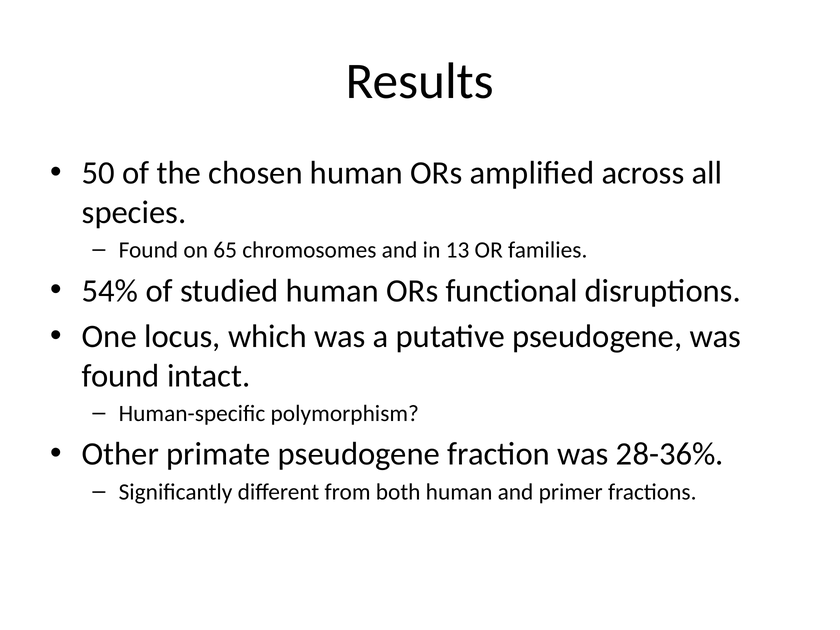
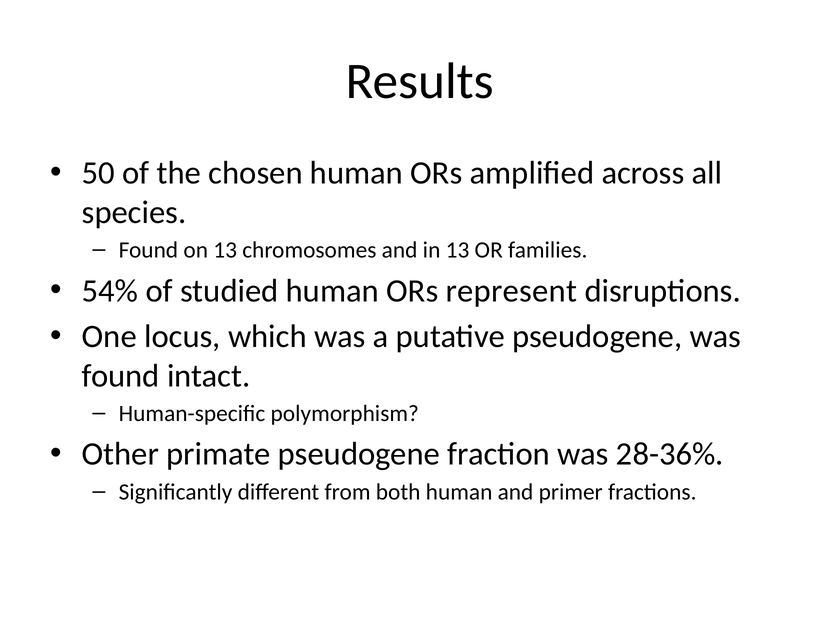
on 65: 65 -> 13
functional: functional -> represent
